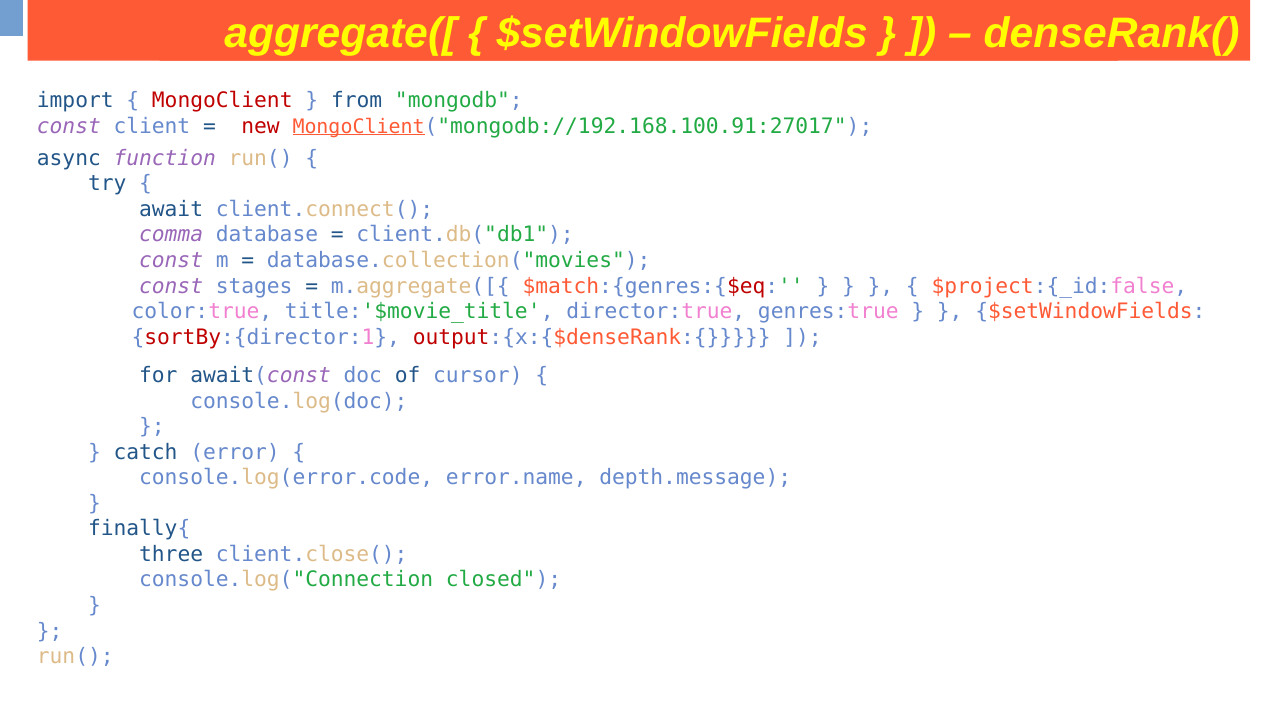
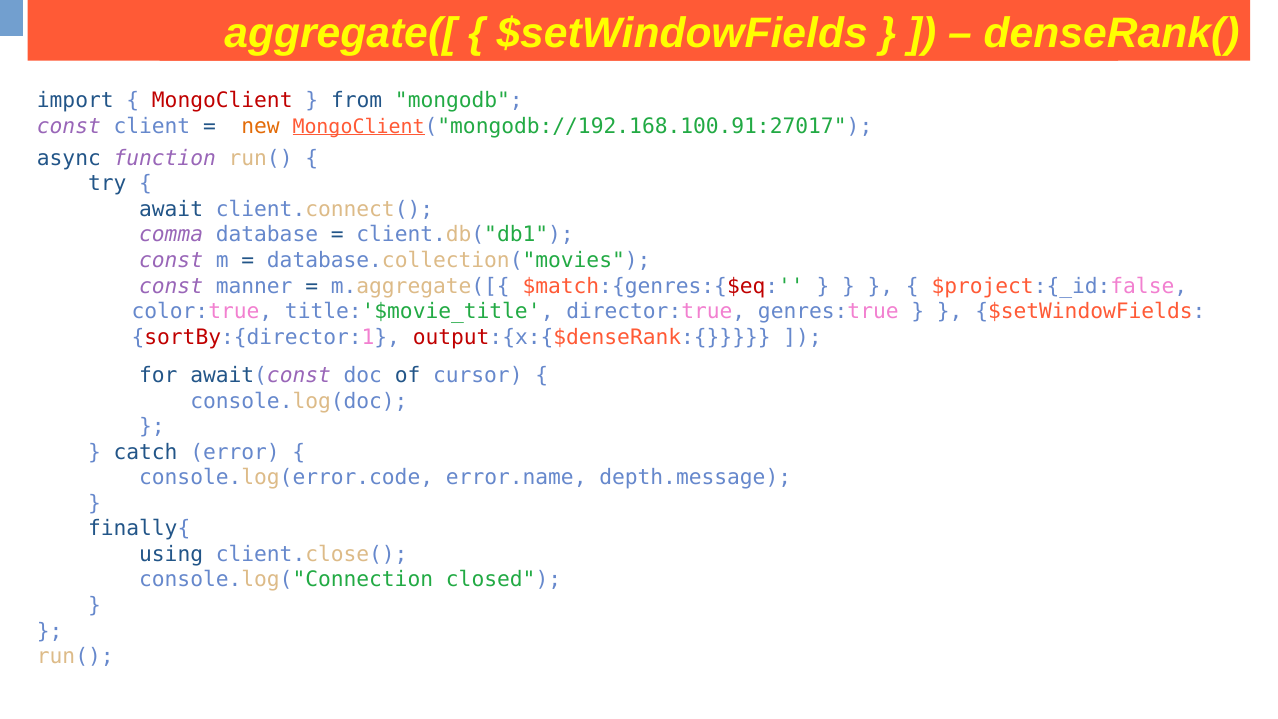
new colour: red -> orange
stages: stages -> manner
three: three -> using
